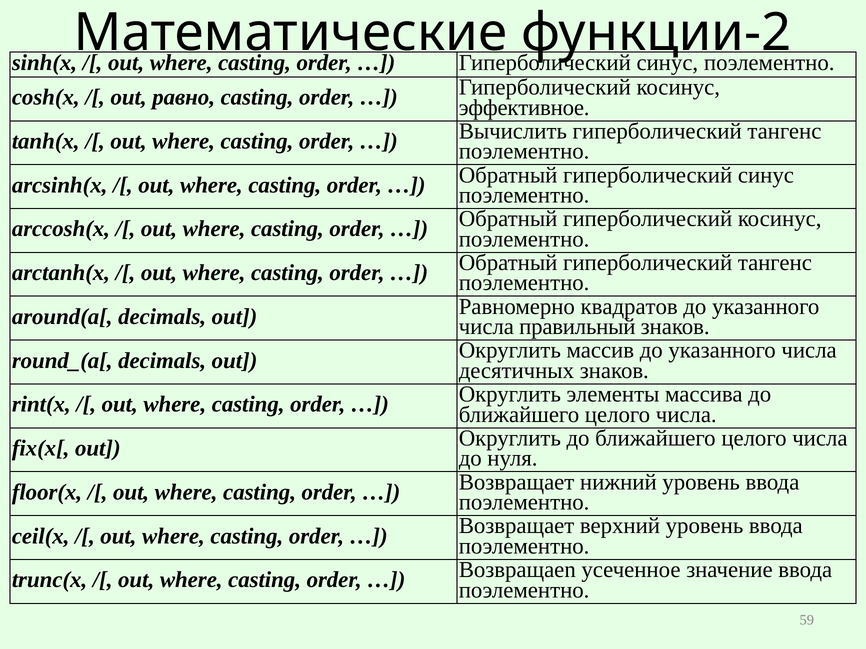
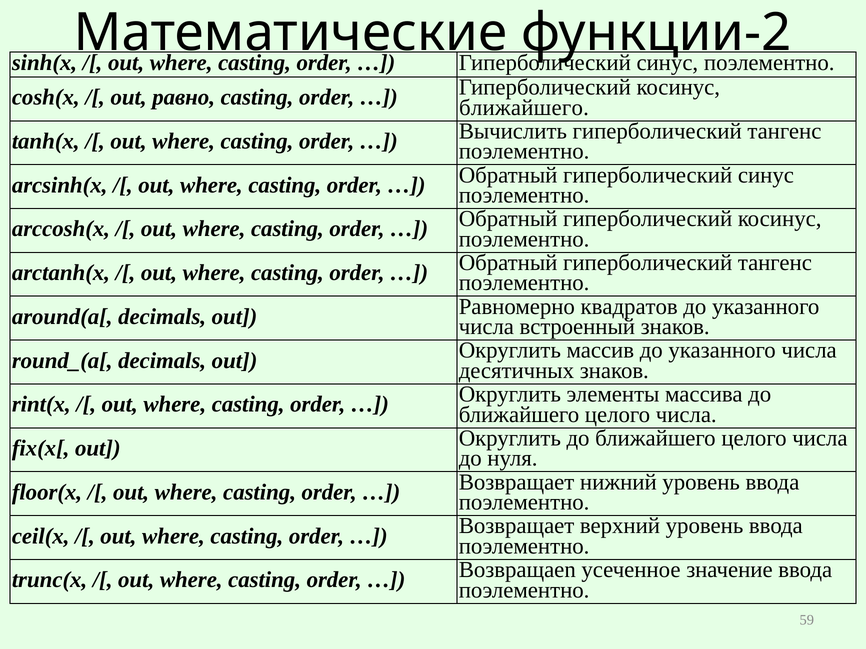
эффективное at (524, 108): эффективное -> ближайшего
правильный: правильный -> встроенный
